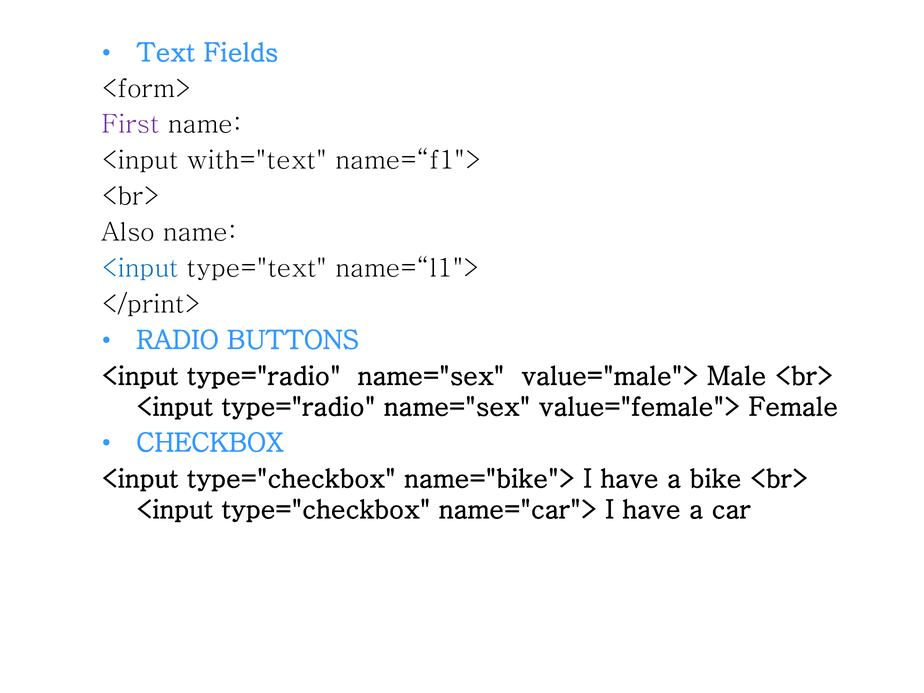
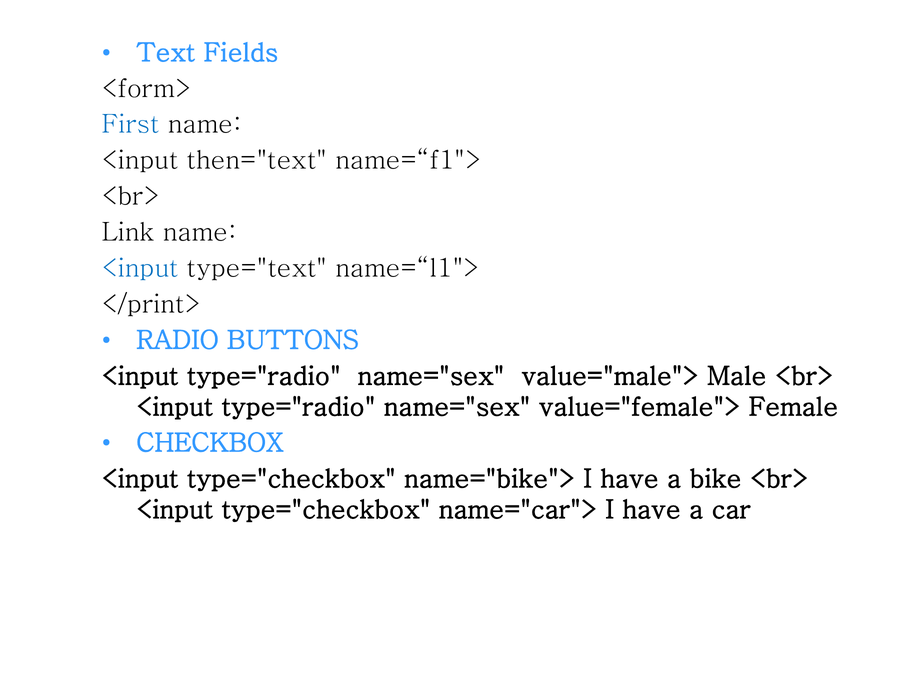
First colour: purple -> blue
with="text: with="text -> then="text
Also: Also -> Link
